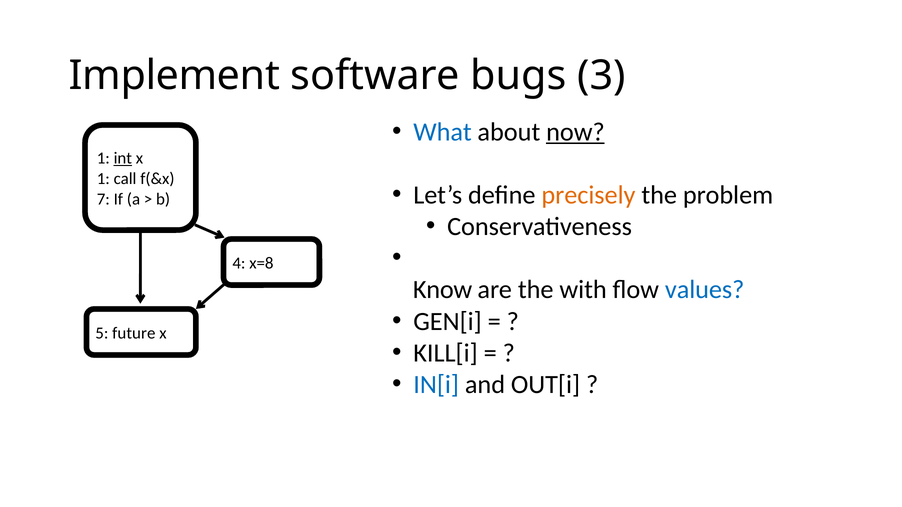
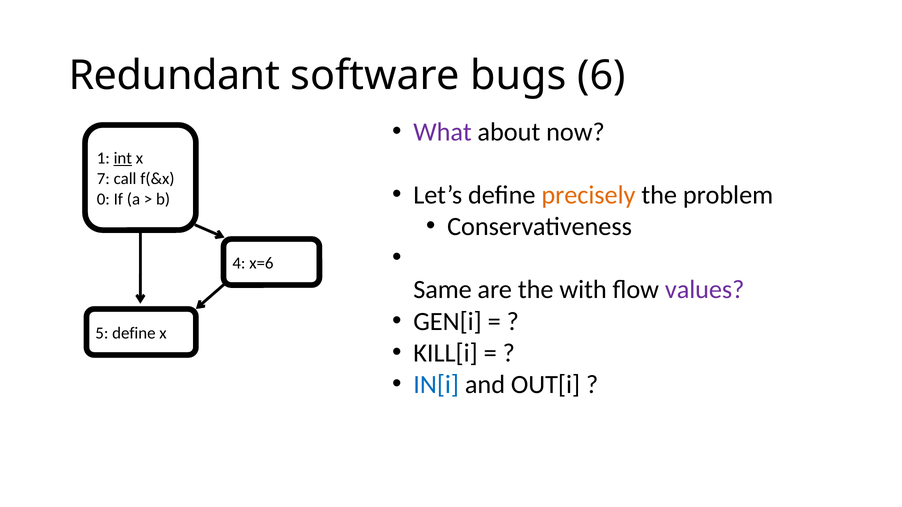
Implement: Implement -> Redundant
3: 3 -> 6
What colour: blue -> purple
now underline: present -> none
1 at (103, 179): 1 -> 7
7: 7 -> 0
x=8: x=8 -> x=6
Know: Know -> Same
values colour: blue -> purple
5 future: future -> define
